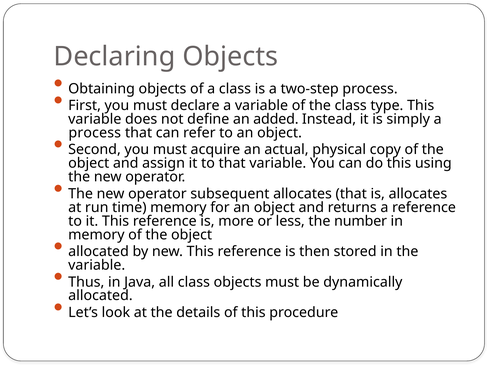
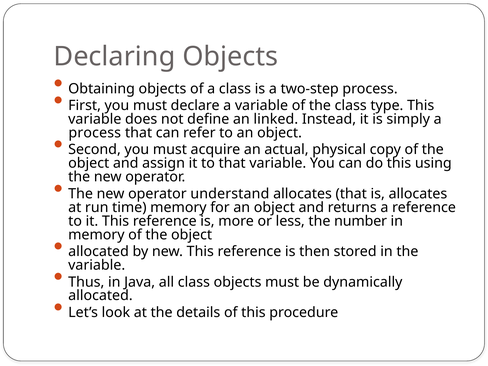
added: added -> linked
subsequent: subsequent -> understand
